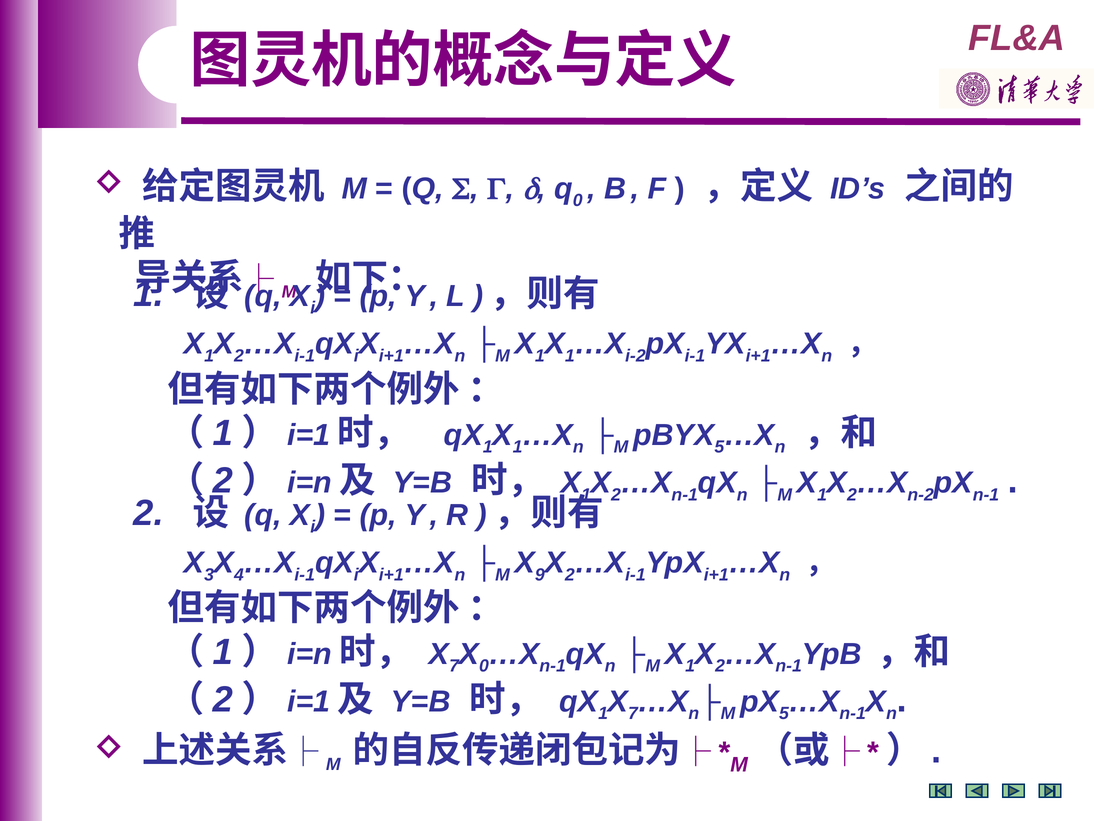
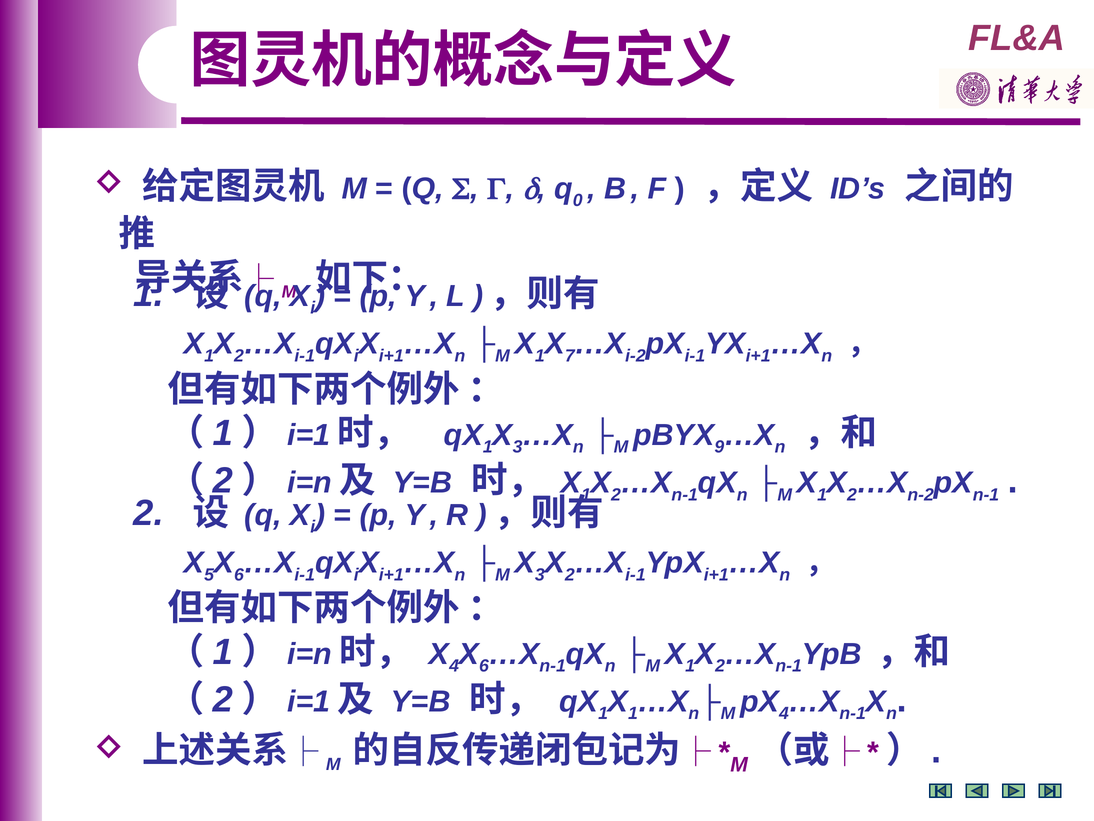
1 at (570, 356): 1 -> 7
1 at (518, 447): 1 -> 3
5 at (719, 447): 5 -> 9
3: 3 -> 5
4 at (239, 574): 4 -> 6
9 at (540, 574): 9 -> 3
7 at (454, 666): 7 -> 4
0 at (484, 666): 0 -> 6
7 at (633, 713): 7 -> 1
5 at (784, 713): 5 -> 4
